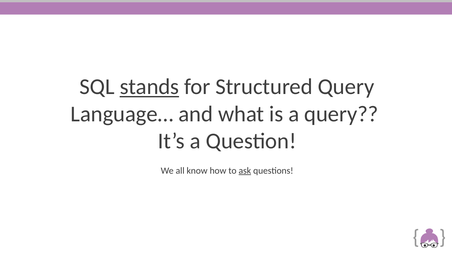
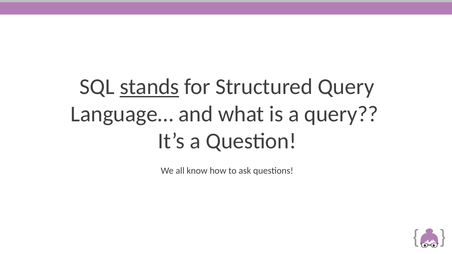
ask underline: present -> none
